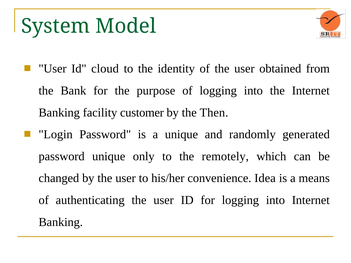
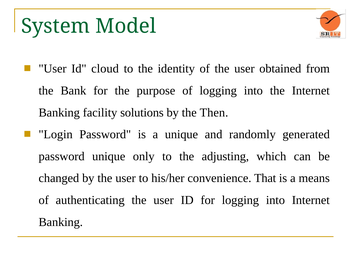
customer: customer -> solutions
remotely: remotely -> adjusting
Idea: Idea -> That
